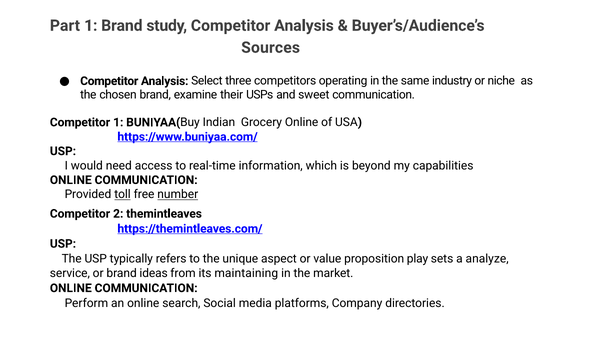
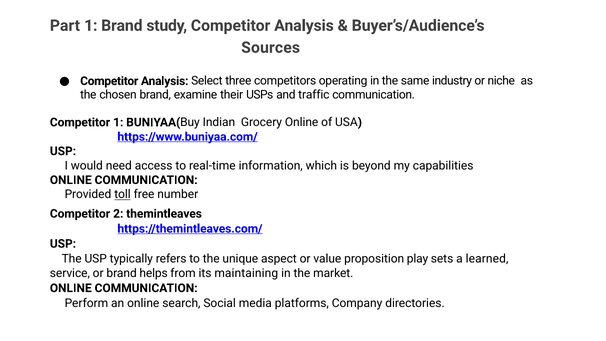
sweet: sweet -> traffic
number underline: present -> none
analyze: analyze -> learned
ideas: ideas -> helps
